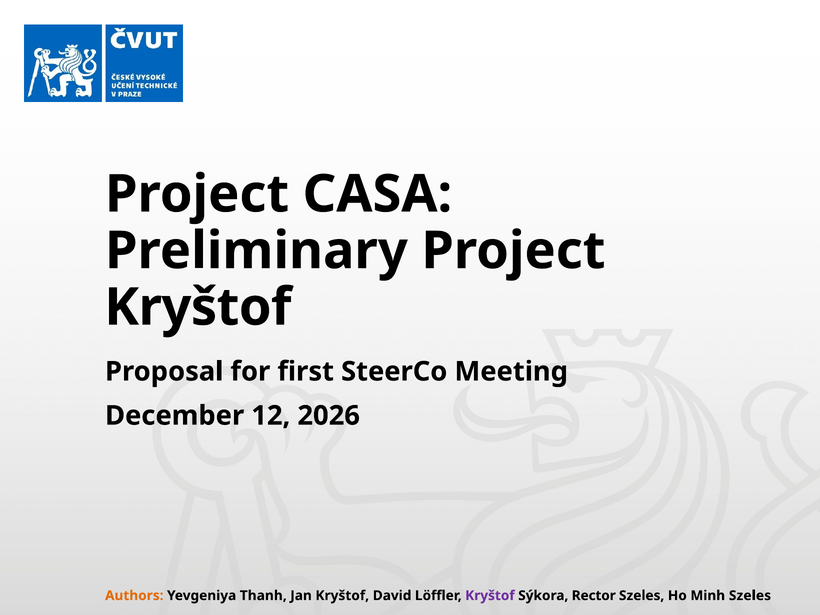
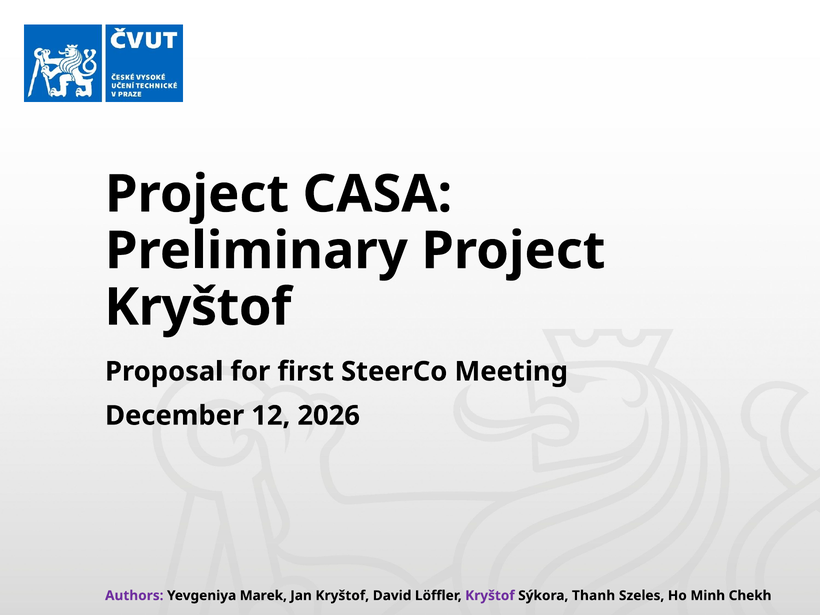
Authors colour: orange -> purple
Thanh: Thanh -> Marek
Rector: Rector -> Thanh
Minh Szeles: Szeles -> Chekh
